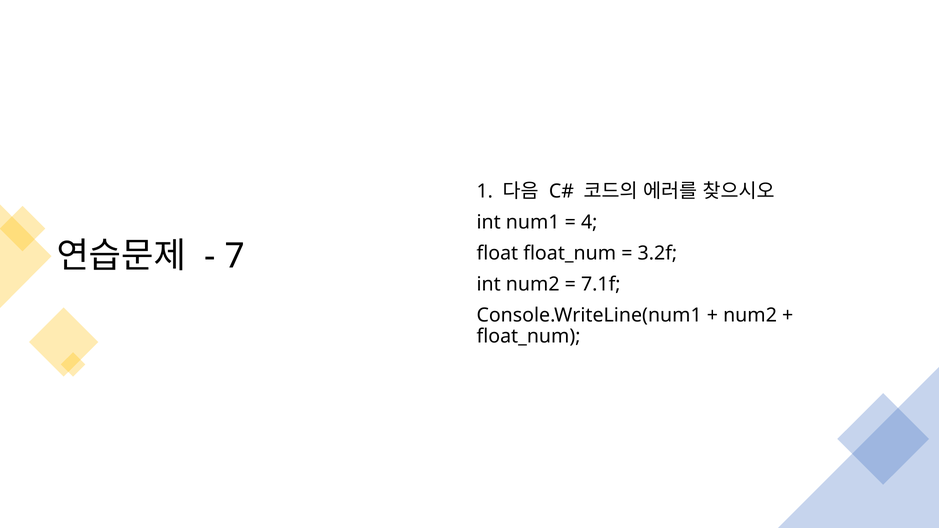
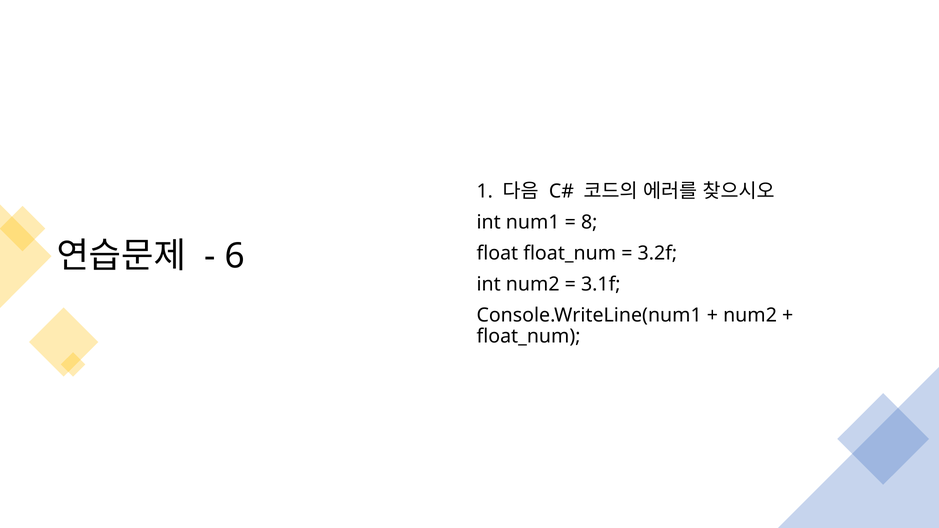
4: 4 -> 8
7: 7 -> 6
7.1f: 7.1f -> 3.1f
